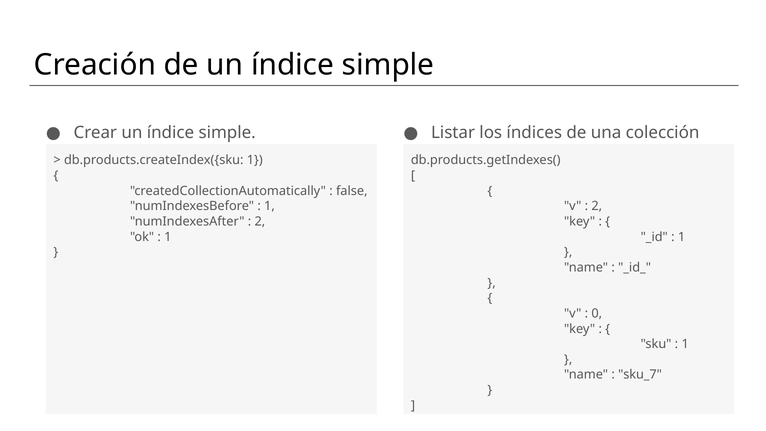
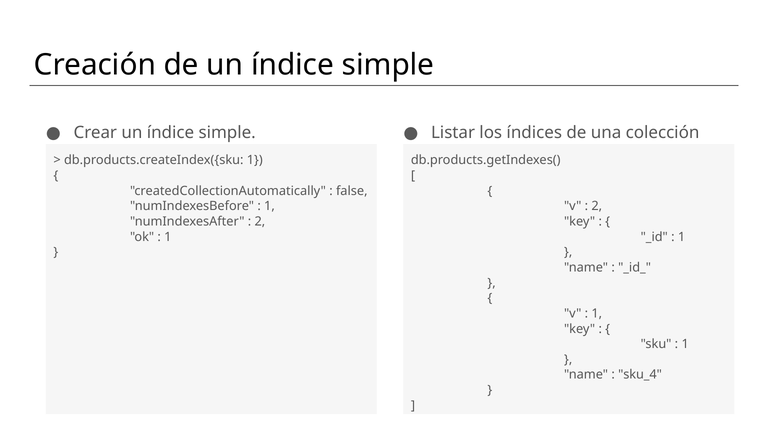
0 at (597, 313): 0 -> 1
sku_7: sku_7 -> sku_4
